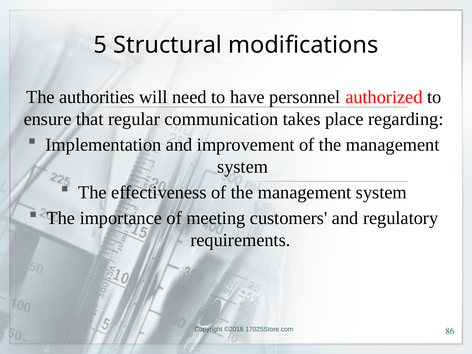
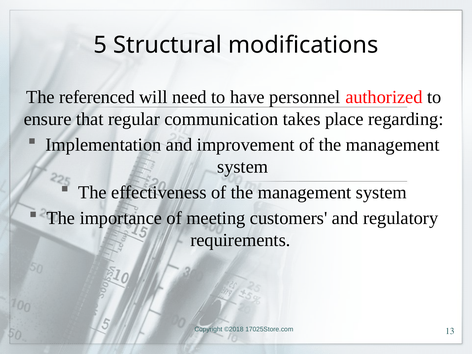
authorities: authorities -> referenced
86: 86 -> 13
